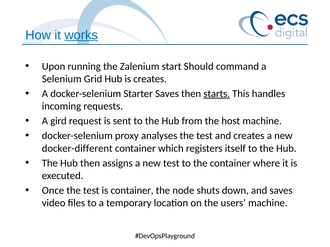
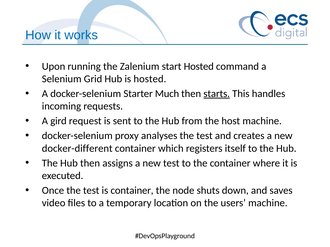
works underline: present -> none
start Should: Should -> Hosted
is creates: creates -> hosted
Starter Saves: Saves -> Much
